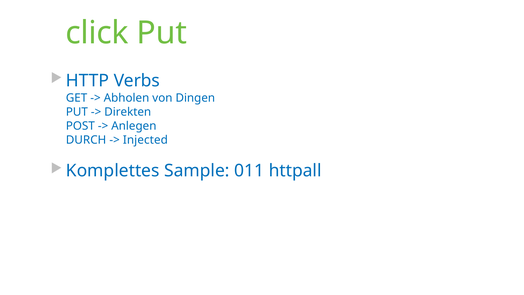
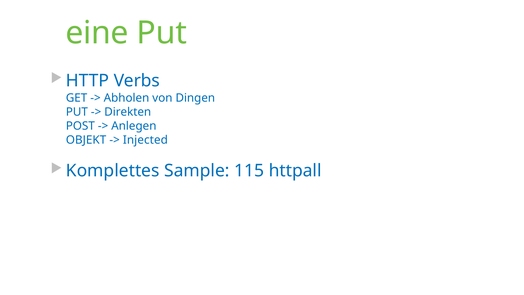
click: click -> eine
DURCH: DURCH -> OBJEKT
011: 011 -> 115
